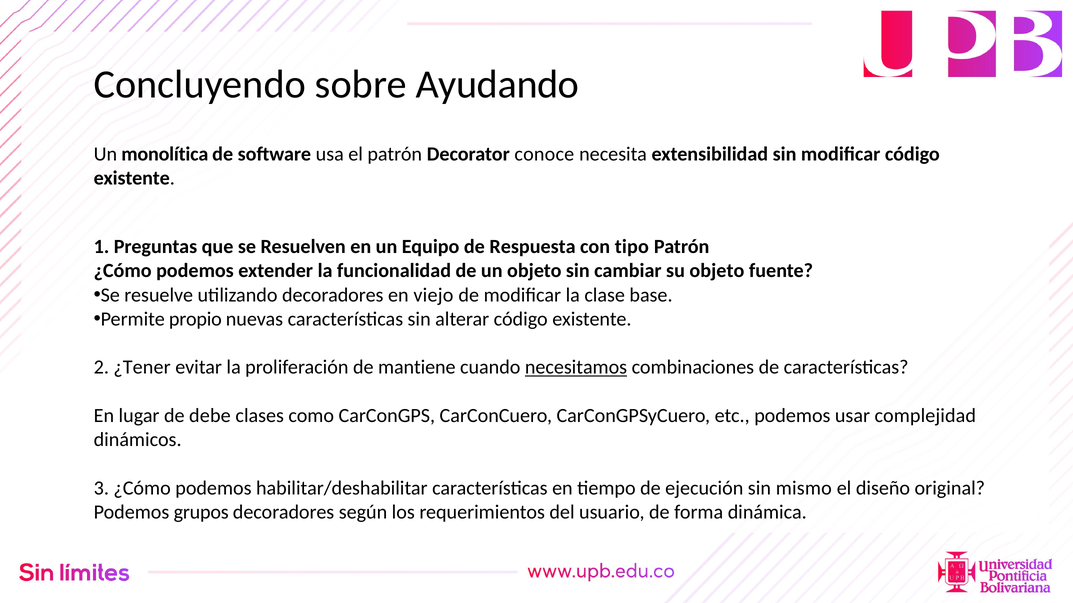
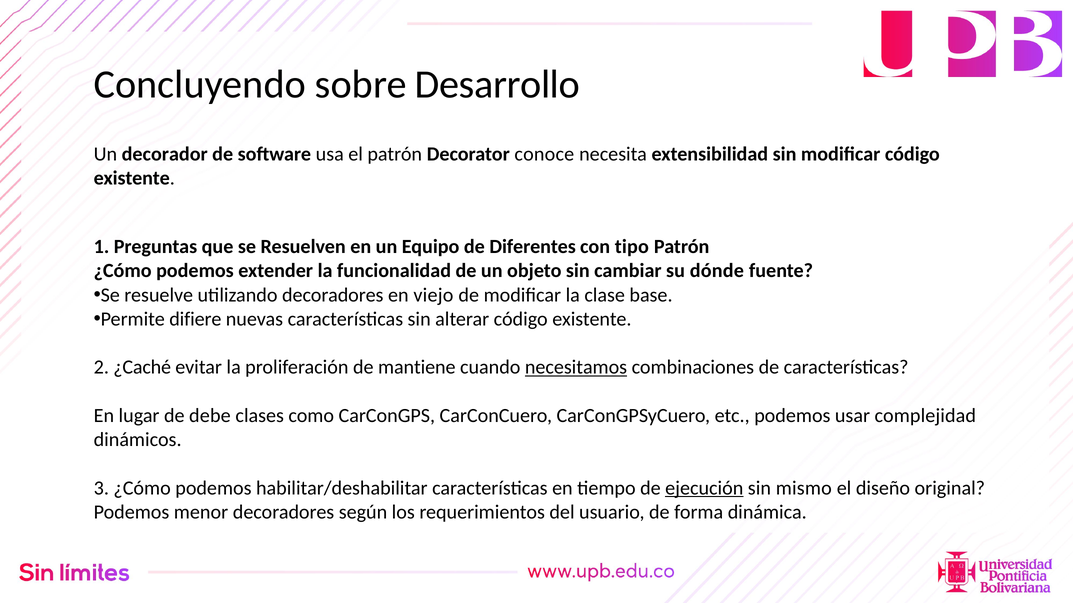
Ayudando: Ayudando -> Desarrollo
monolítica: monolítica -> decorador
Respuesta: Respuesta -> Diferentes
su objeto: objeto -> dónde
propio: propio -> difiere
¿Tener: ¿Tener -> ¿Caché
ejecución underline: none -> present
grupos: grupos -> menor
